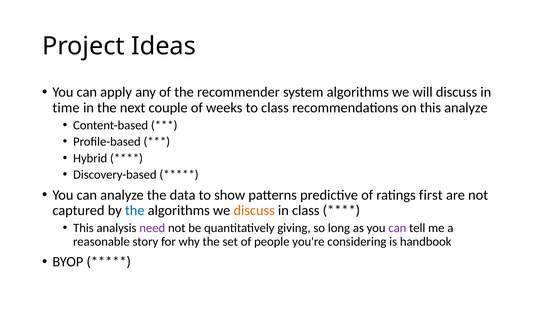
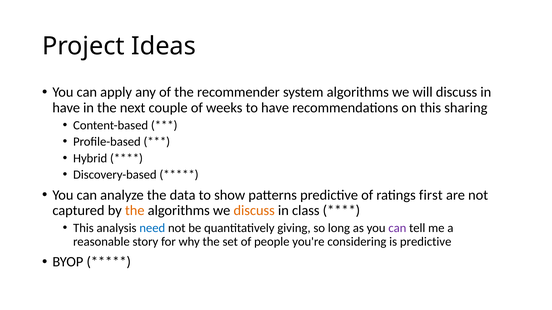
time at (66, 108): time -> have
to class: class -> have
this analyze: analyze -> sharing
the at (135, 211) colour: blue -> orange
need colour: purple -> blue
is handbook: handbook -> predictive
